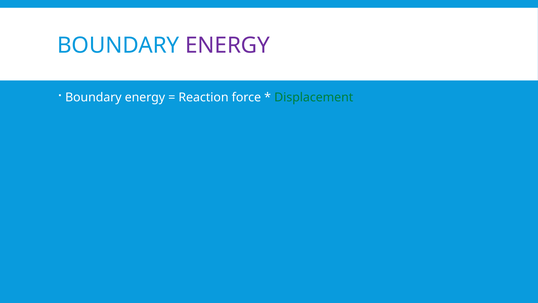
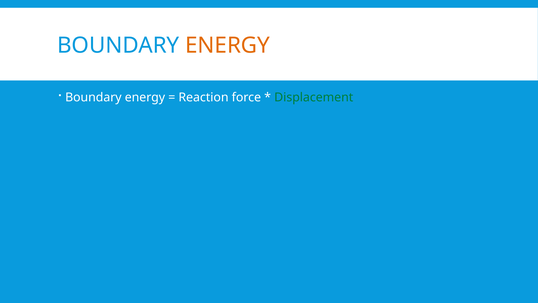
ENERGY at (228, 45) colour: purple -> orange
